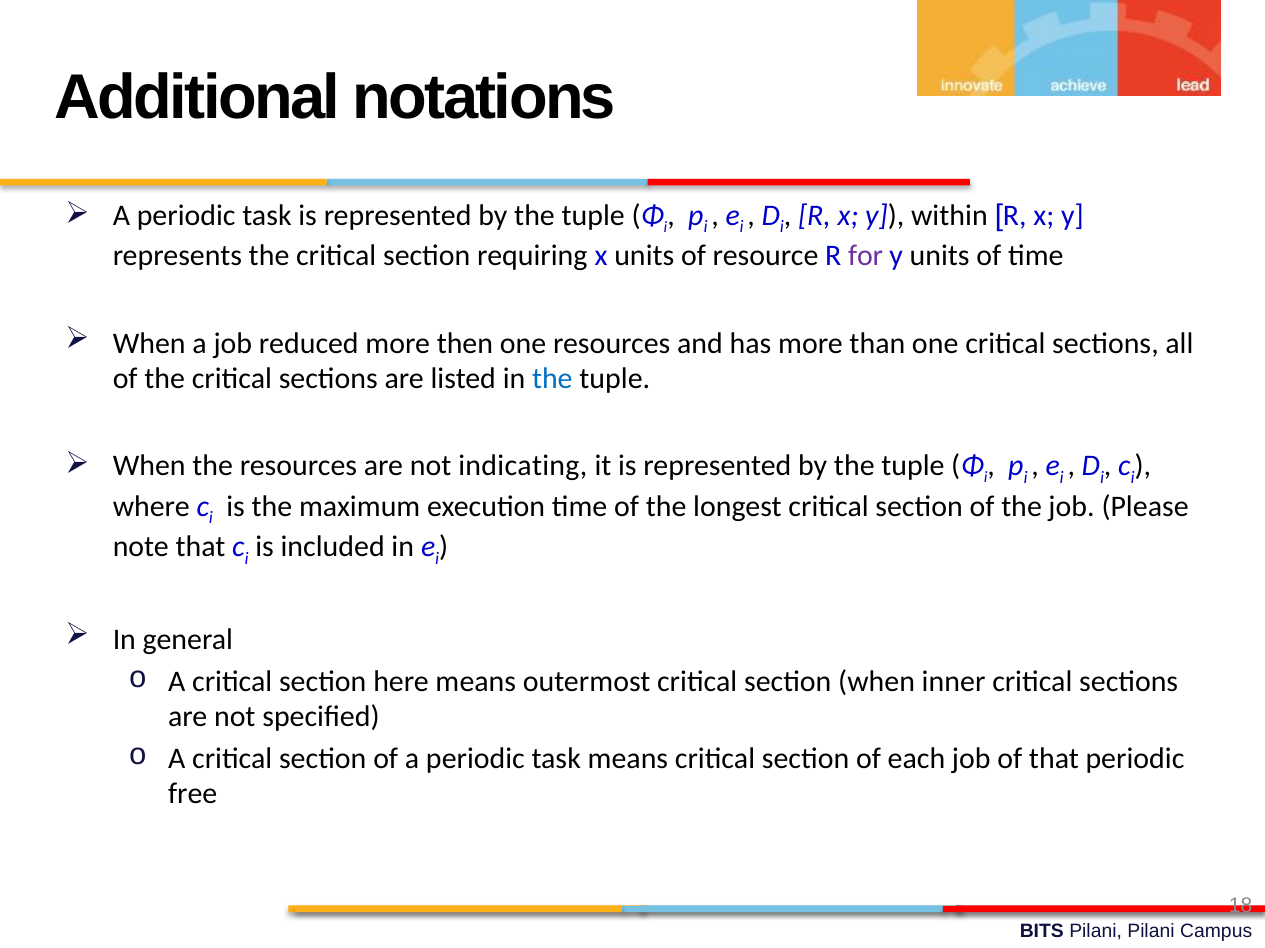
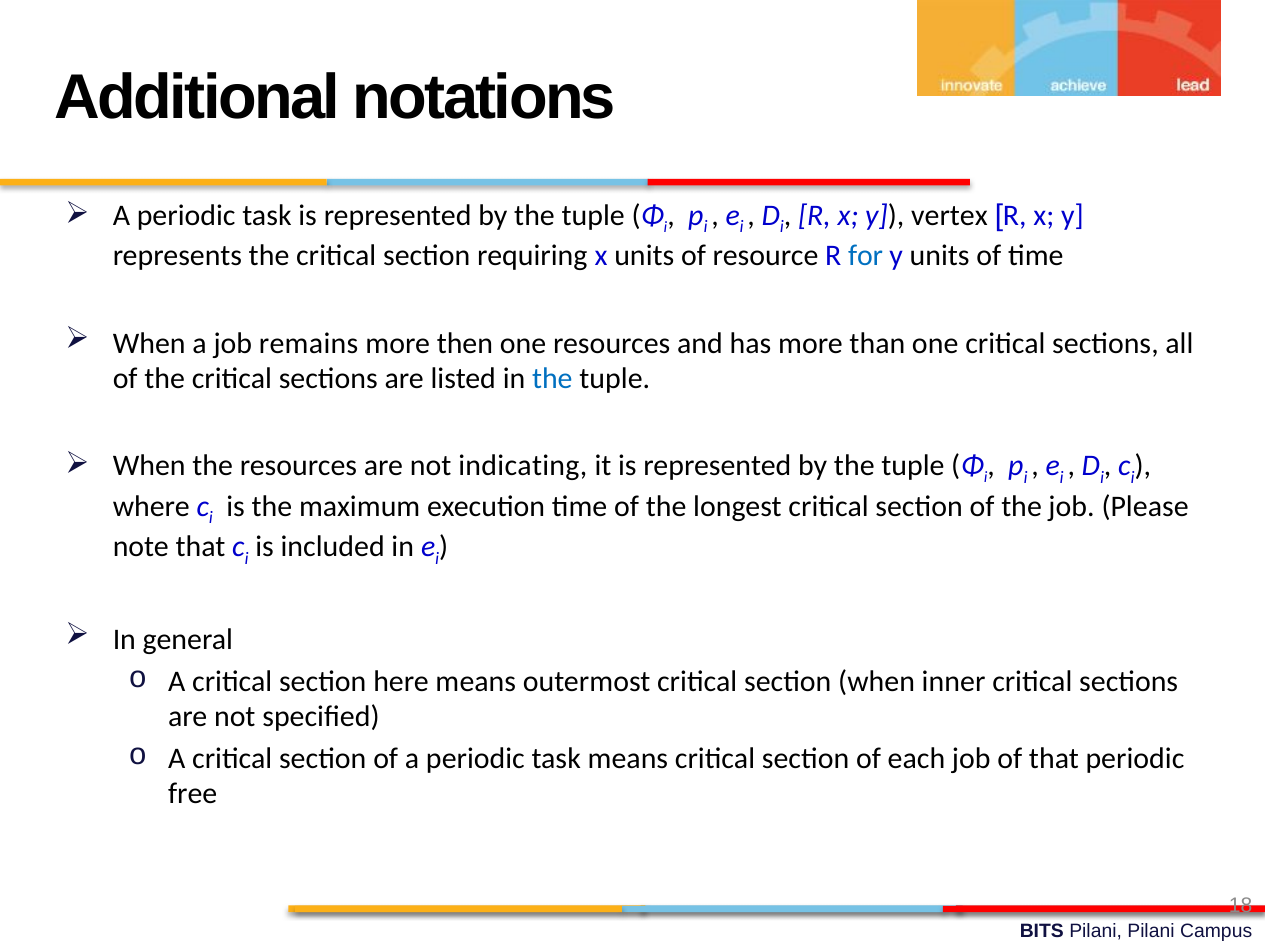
within: within -> vertex
for colour: purple -> blue
reduced: reduced -> remains
